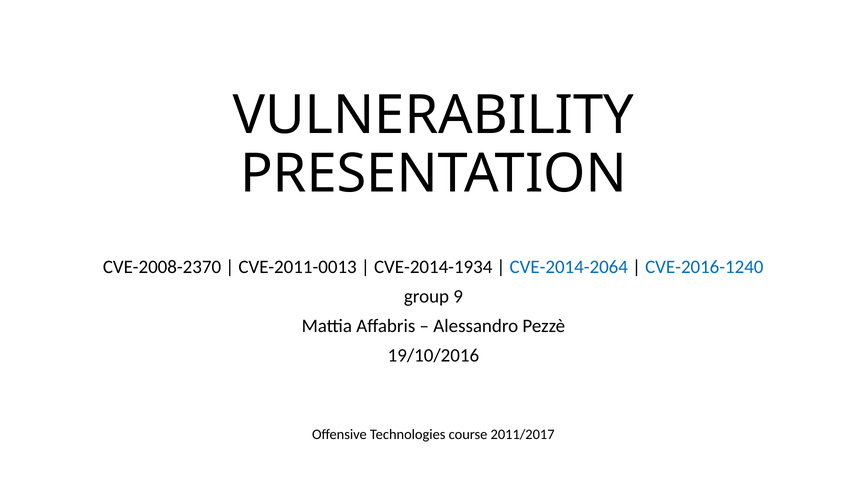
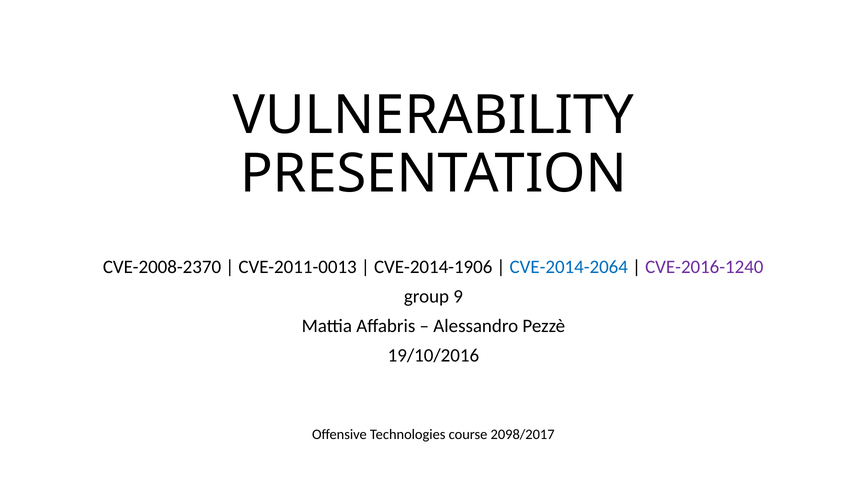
CVE-2014-1934: CVE-2014-1934 -> CVE-2014-1906
CVE-2016-1240 colour: blue -> purple
2011/2017: 2011/2017 -> 2098/2017
